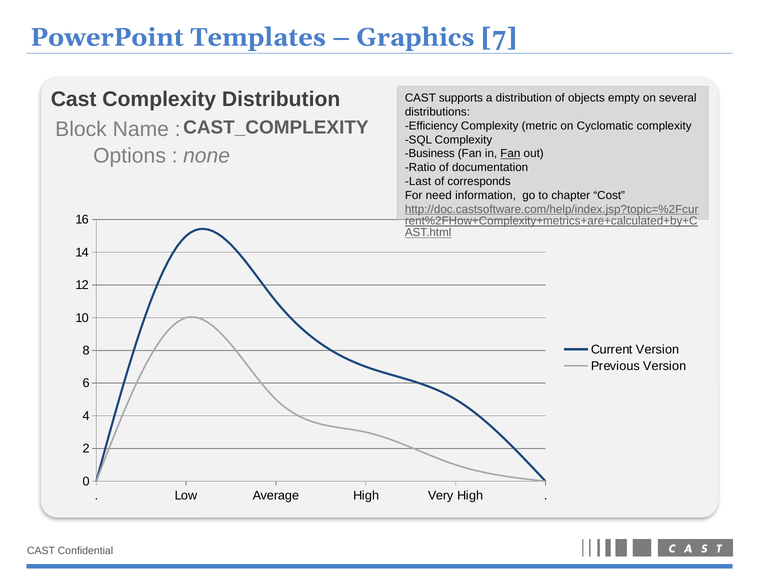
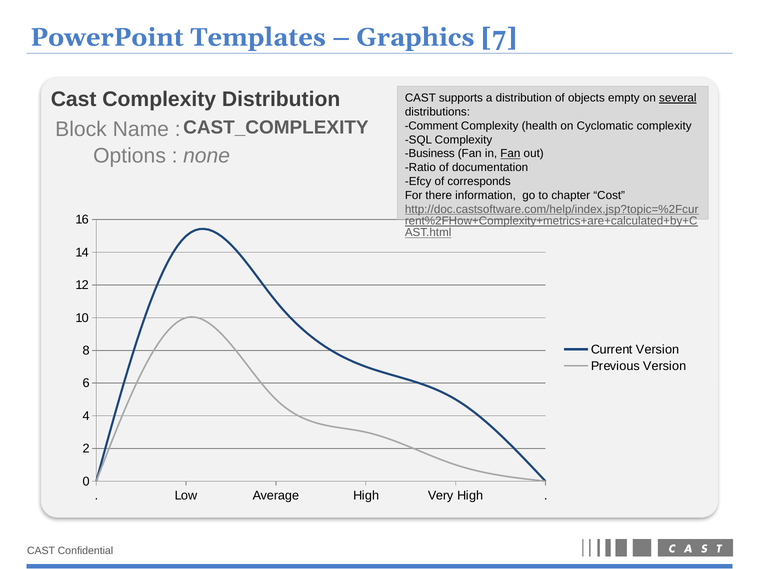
several underline: none -> present
Efficiency: Efficiency -> Comment
metric: metric -> health
Last: Last -> Efcy
need: need -> there
